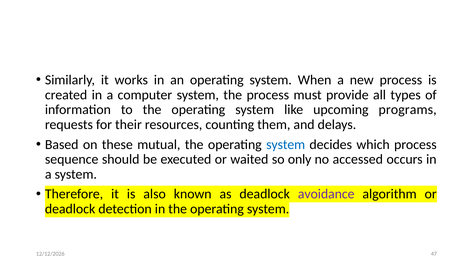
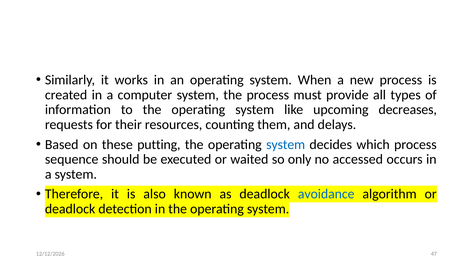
programs: programs -> decreases
mutual: mutual -> putting
avoidance colour: purple -> blue
